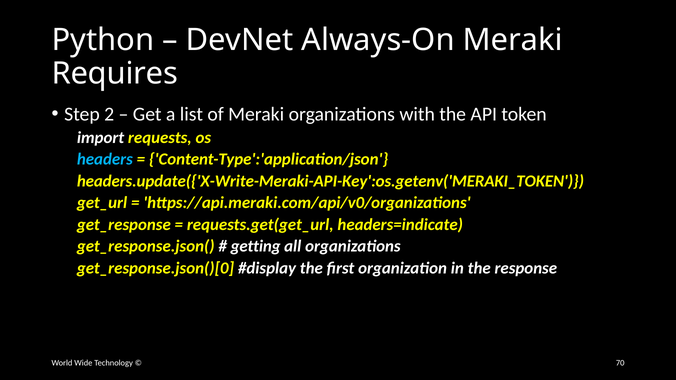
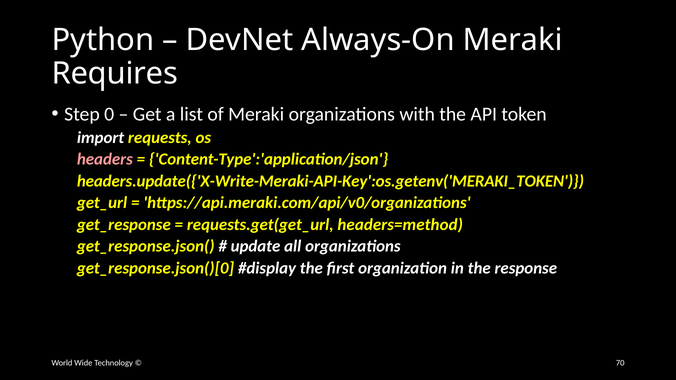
2: 2 -> 0
headers colour: light blue -> pink
headers=indicate: headers=indicate -> headers=method
getting: getting -> update
